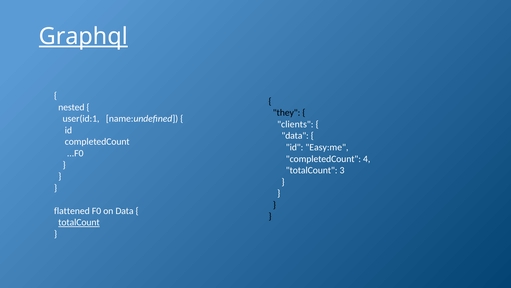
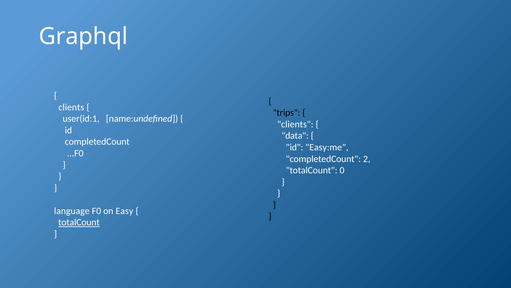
Graphql underline: present -> none
nested at (71, 107): nested -> clients
they: they -> trips
4: 4 -> 2
3: 3 -> 0
flattened: flattened -> language
on Data: Data -> Easy
